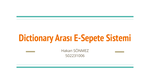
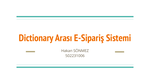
E-Sepete: E-Sepete -> E-Sipariş
